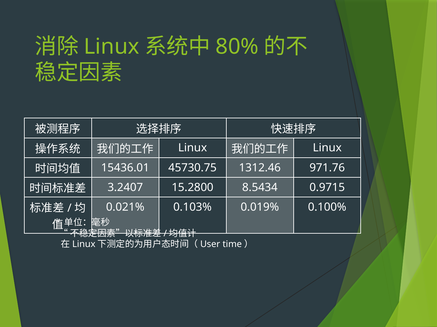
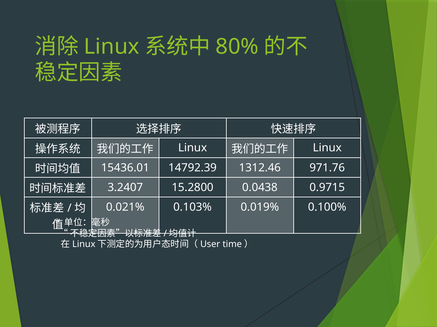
45730.75: 45730.75 -> 14792.39
8.5434: 8.5434 -> 0.0438
